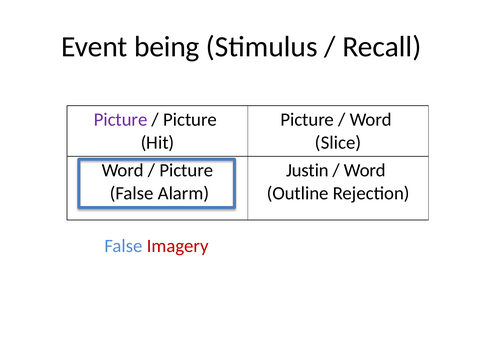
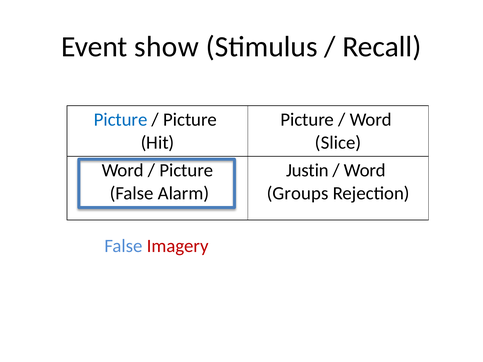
being: being -> show
Picture at (121, 120) colour: purple -> blue
Outline: Outline -> Groups
